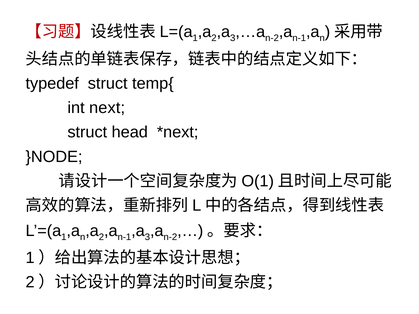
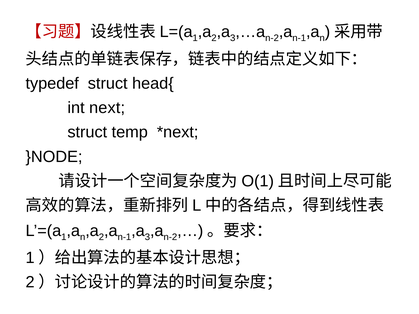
temp{: temp{ -> head{
head: head -> temp
